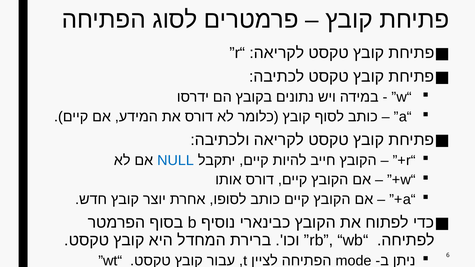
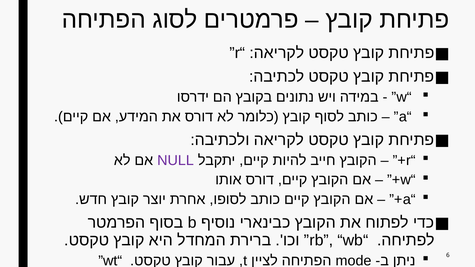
NULL colour: blue -> purple
